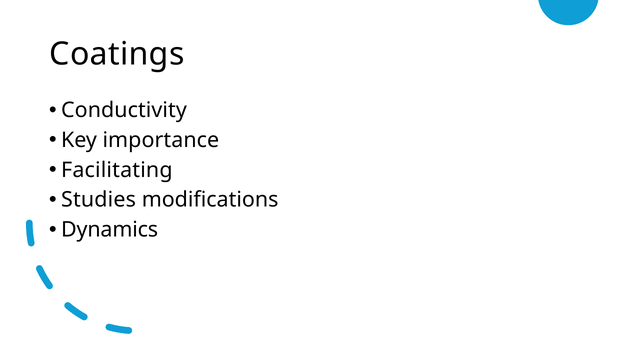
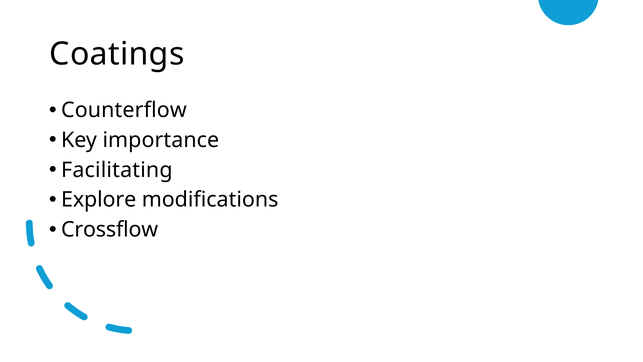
Conductivity: Conductivity -> Counterflow
Studies: Studies -> Explore
Dynamics: Dynamics -> Crossflow
